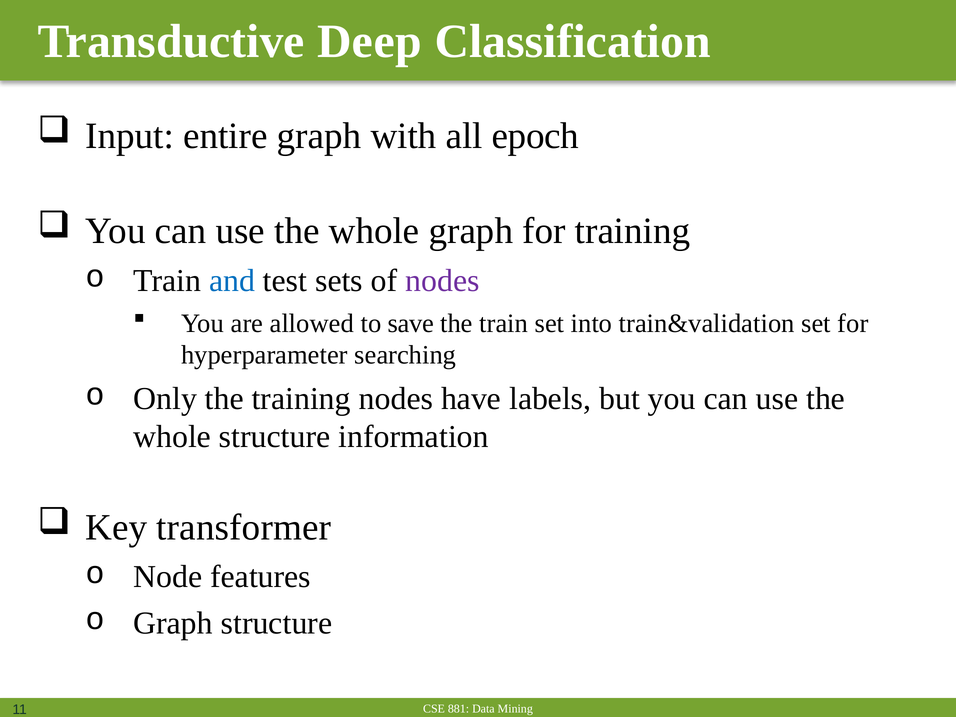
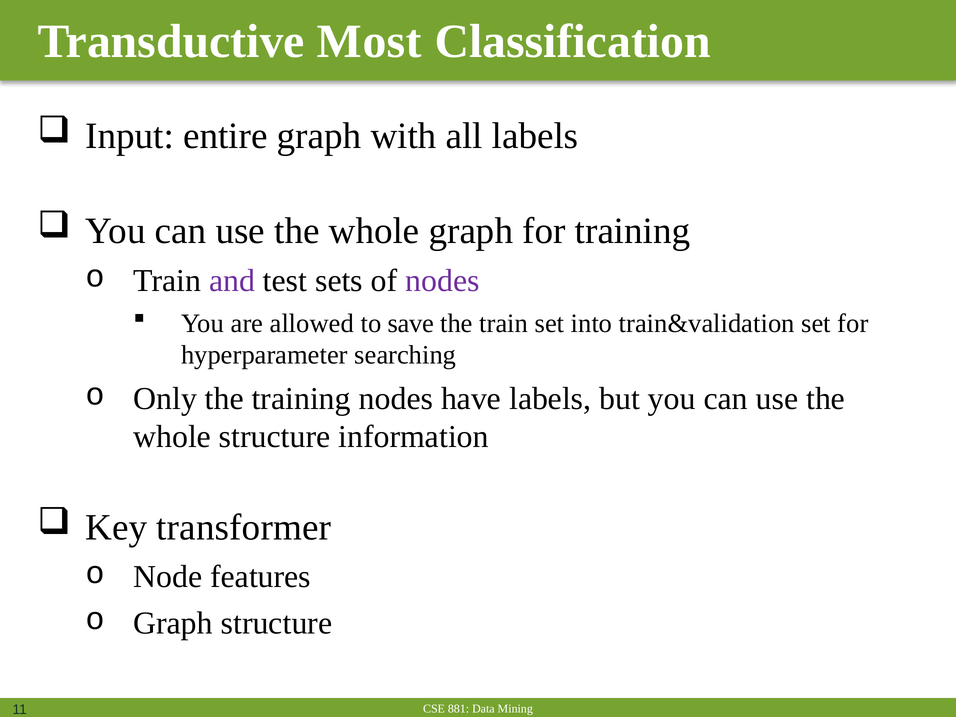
Deep: Deep -> Most
all epoch: epoch -> labels
and colour: blue -> purple
